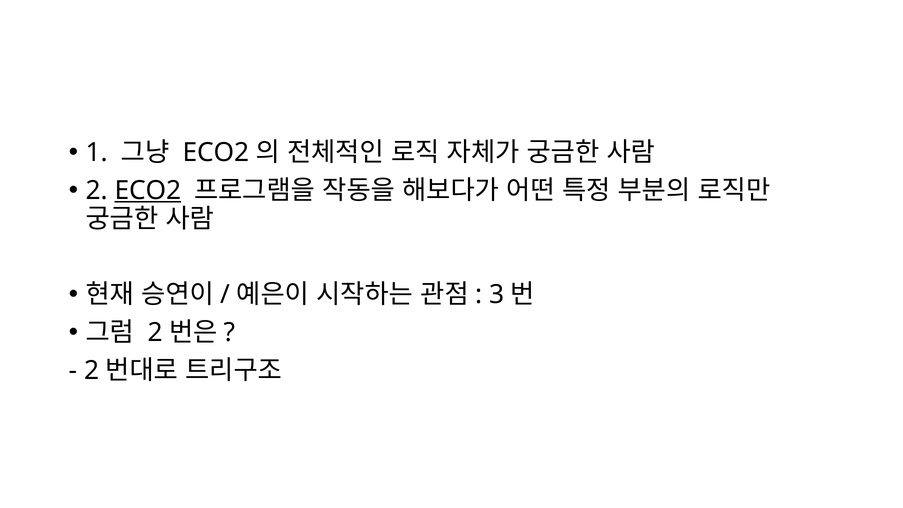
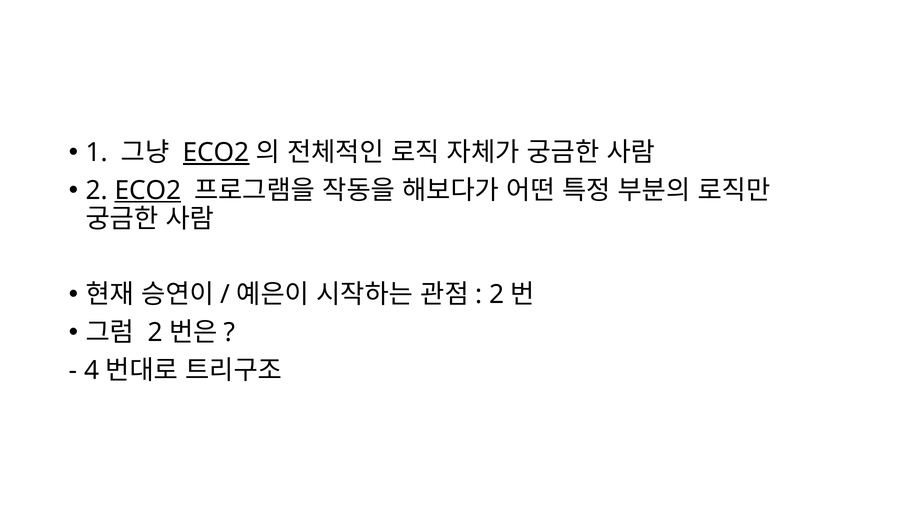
ECO2 at (216, 153) underline: none -> present
3 at (497, 295): 3 -> 2
2 at (92, 370): 2 -> 4
